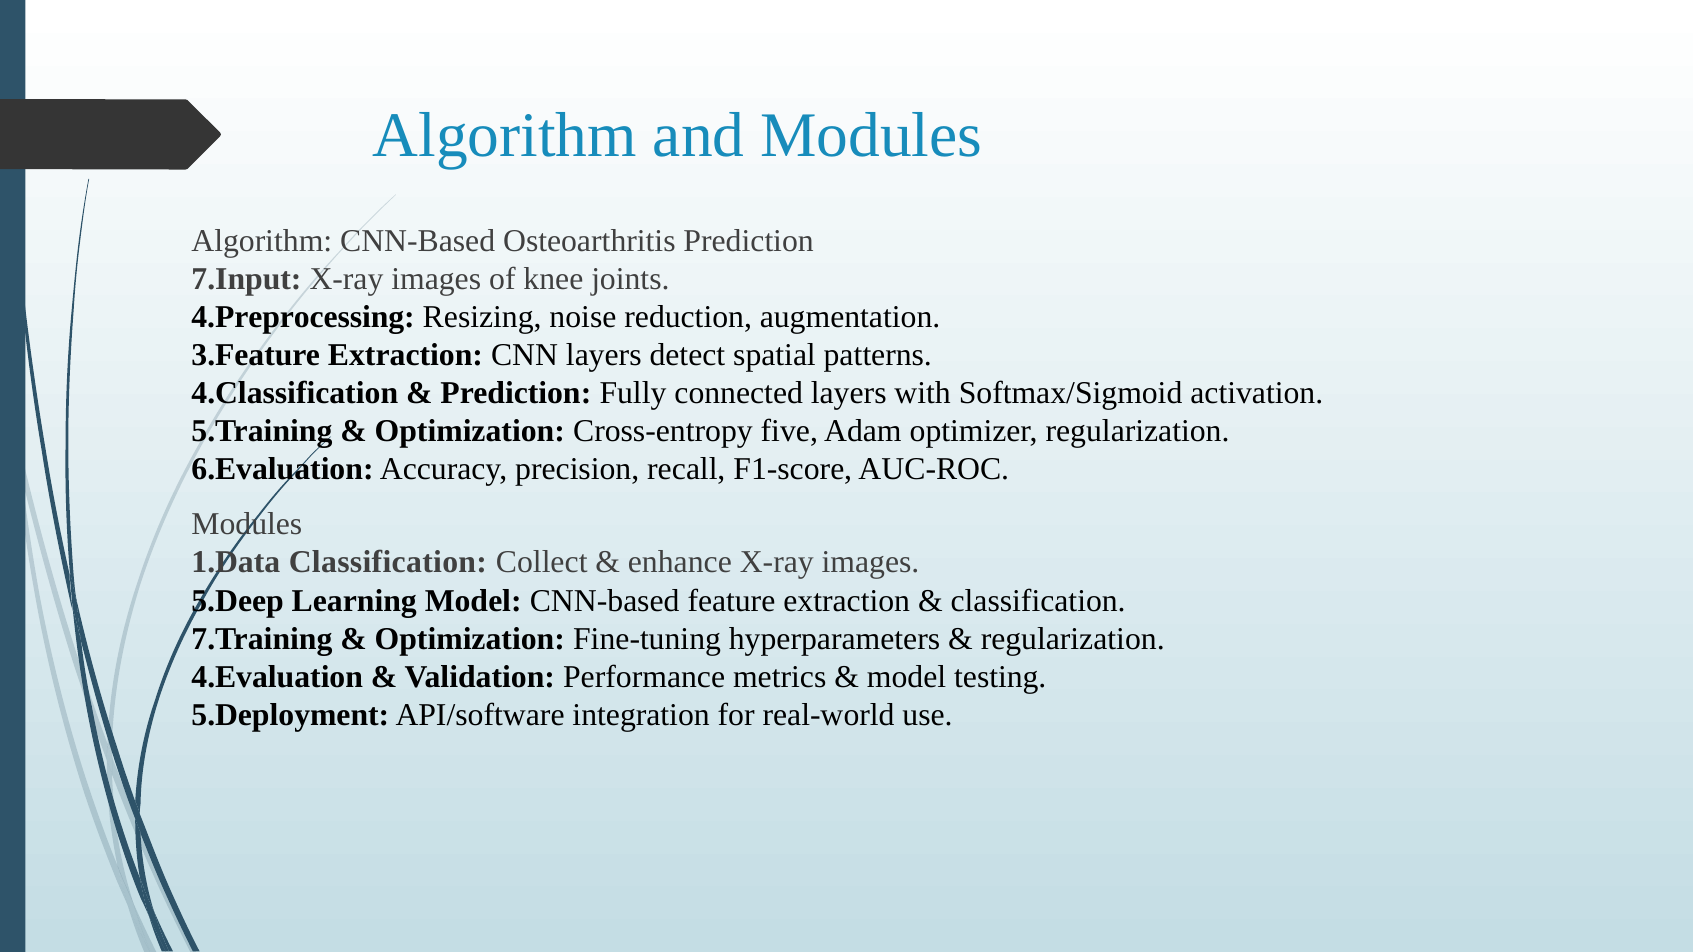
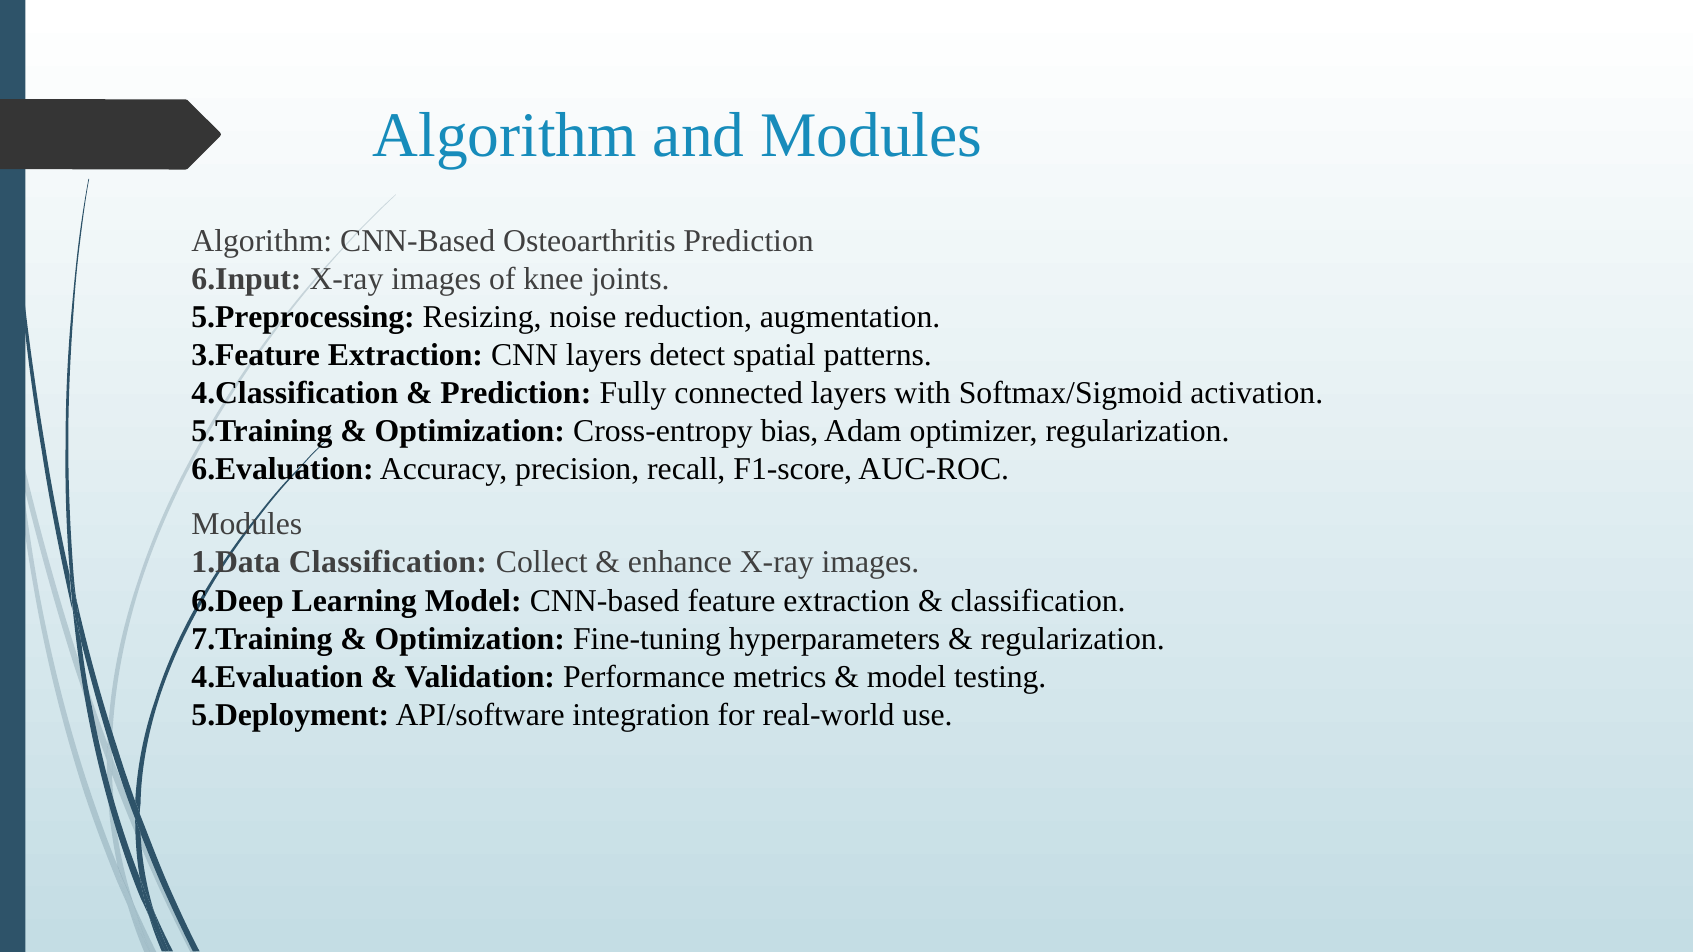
7.Input: 7.Input -> 6.Input
4.Preprocessing: 4.Preprocessing -> 5.Preprocessing
five: five -> bias
5.Deep: 5.Deep -> 6.Deep
